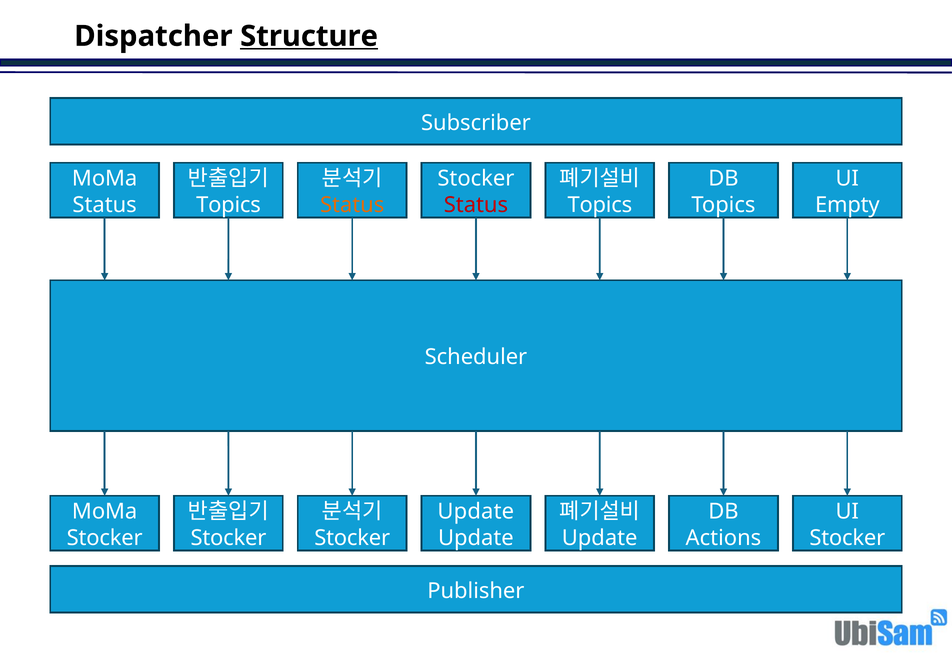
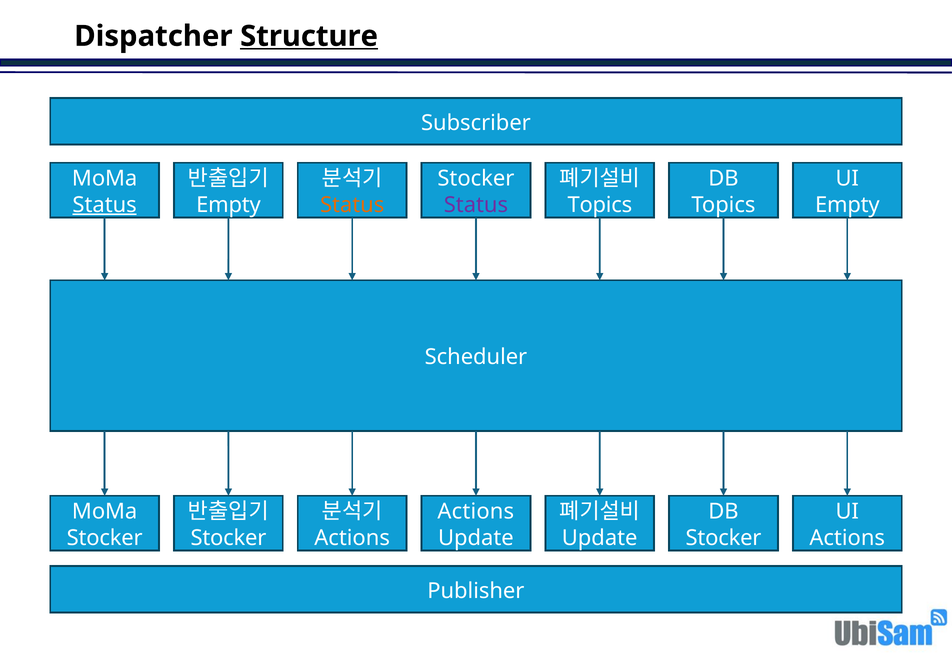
Status at (105, 205) underline: none -> present
Topics at (229, 205): Topics -> Empty
Status at (476, 205) colour: red -> purple
Update at (476, 512): Update -> Actions
Stocker at (352, 538): Stocker -> Actions
Actions at (723, 538): Actions -> Stocker
Stocker at (847, 538): Stocker -> Actions
